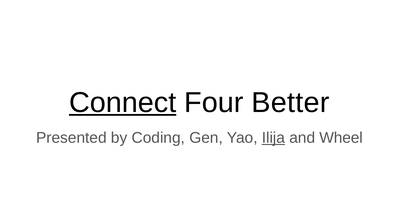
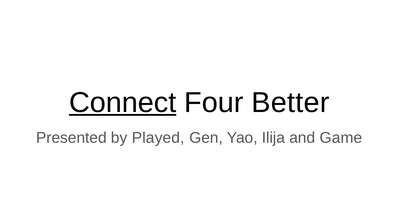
Coding: Coding -> Played
Ilija underline: present -> none
Wheel: Wheel -> Game
